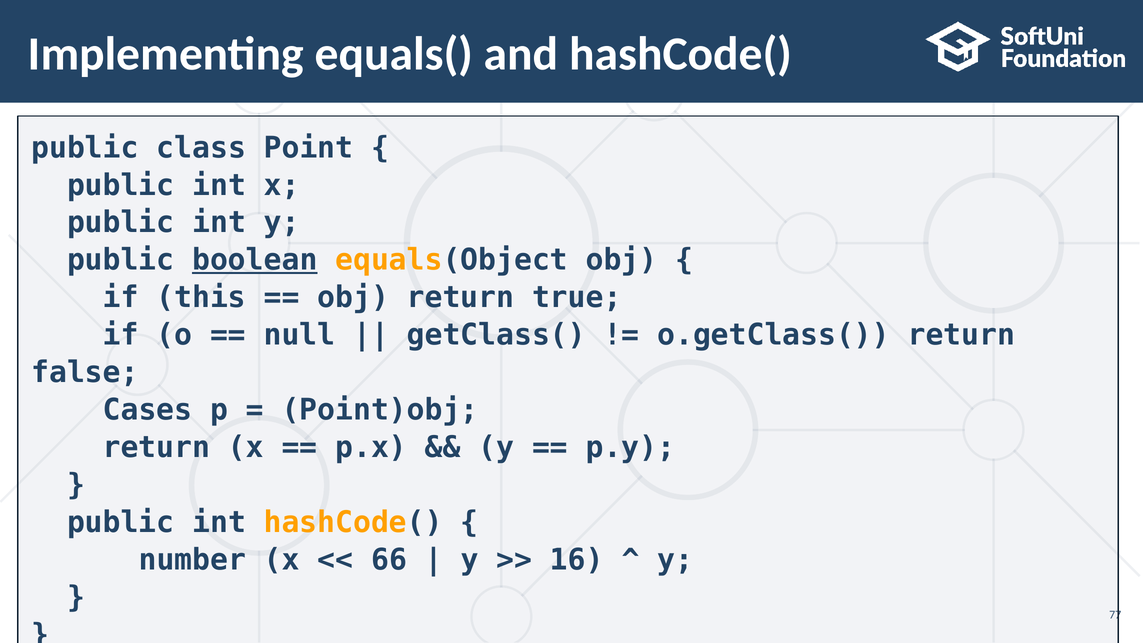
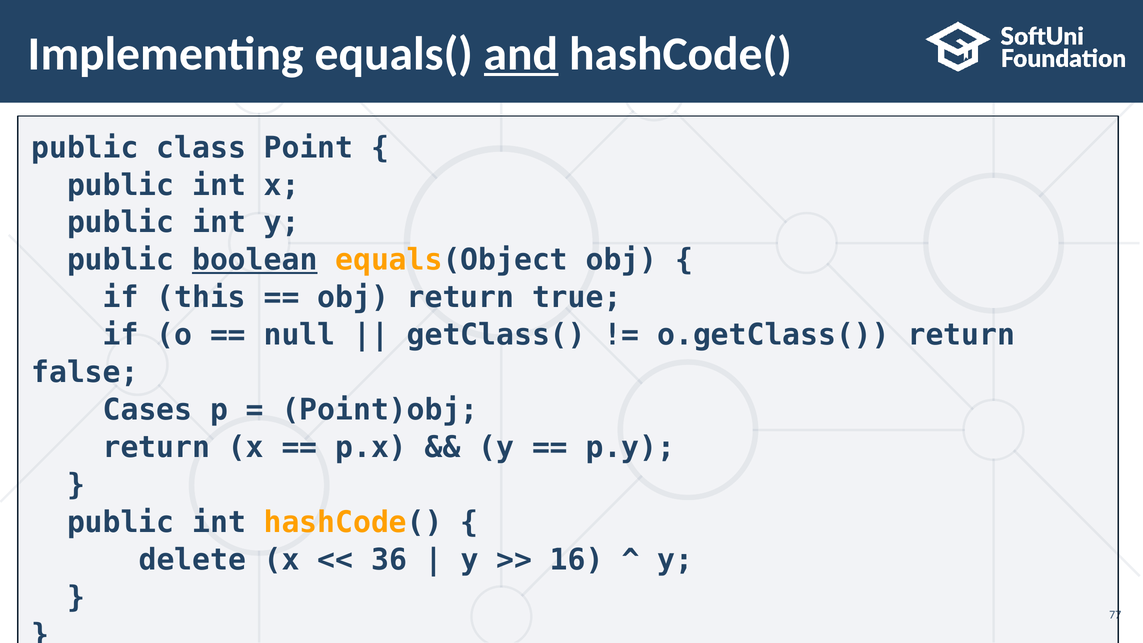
and underline: none -> present
number: number -> delete
66: 66 -> 36
